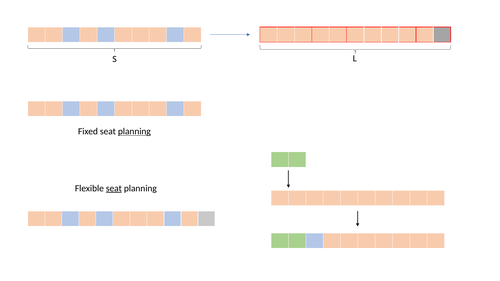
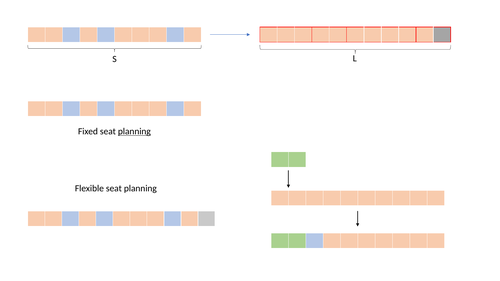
seat at (114, 189) underline: present -> none
